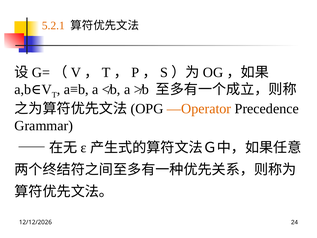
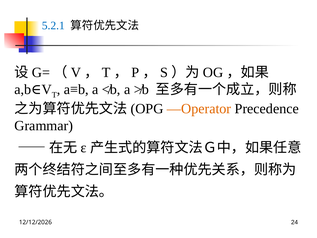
5.2.1 colour: orange -> blue
